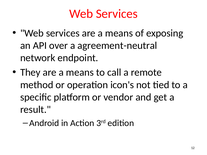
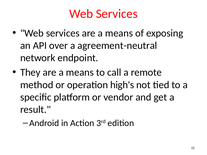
icon's: icon's -> high's
